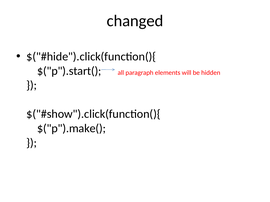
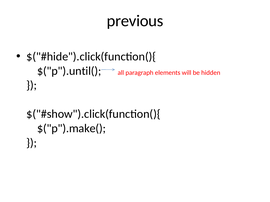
changed: changed -> previous
$("p").start(: $("p").start( -> $("p").until(
